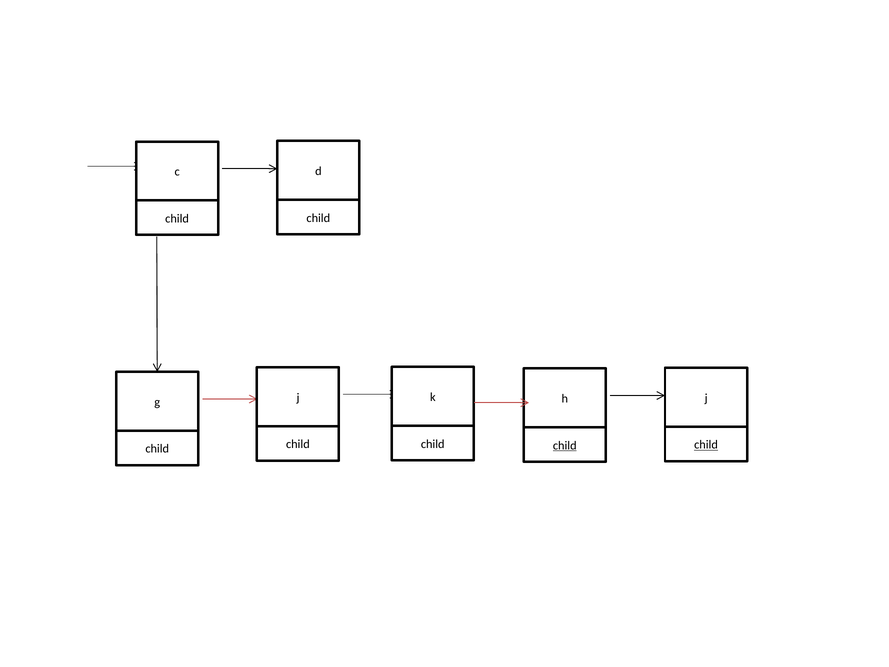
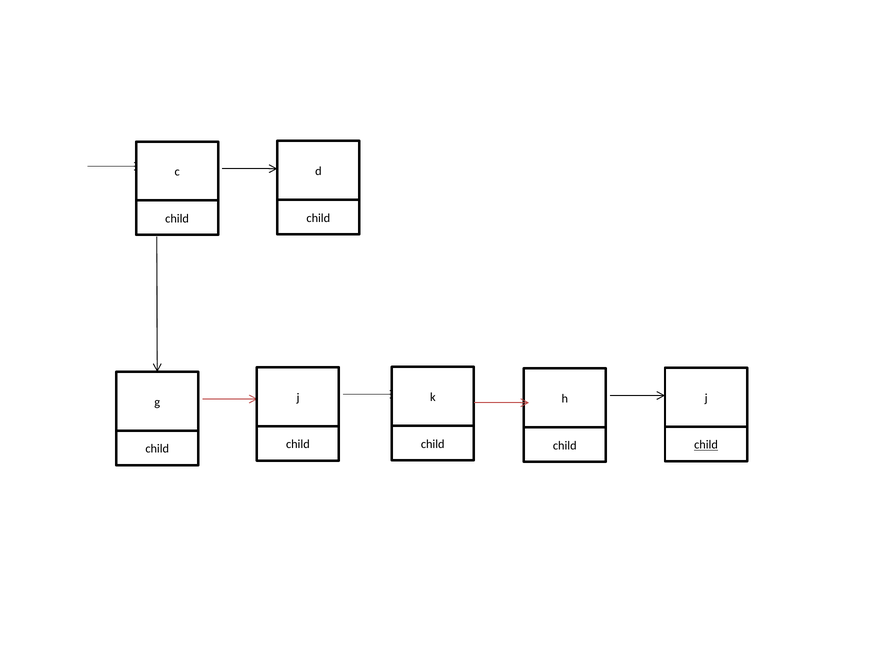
child at (565, 445) underline: present -> none
